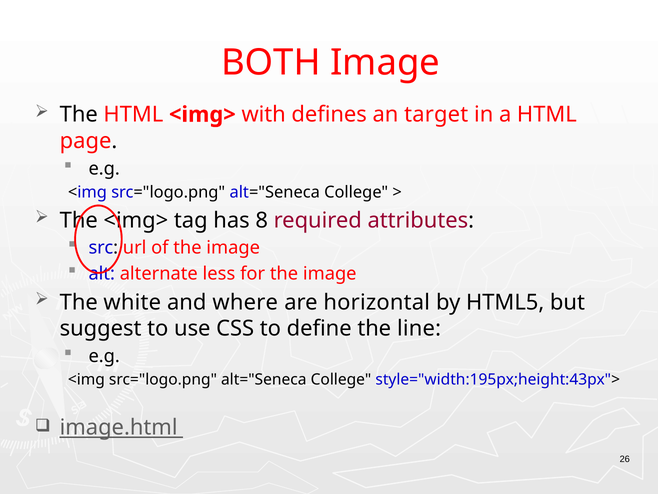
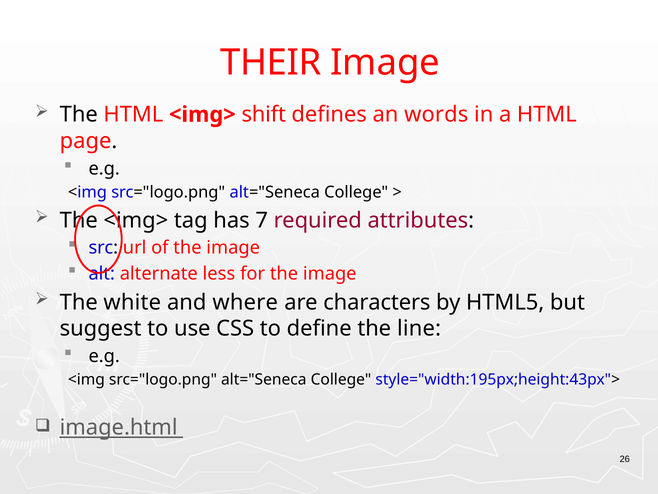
BOTH: BOTH -> THEIR
with: with -> shift
target: target -> words
8: 8 -> 7
horizontal: horizontal -> characters
